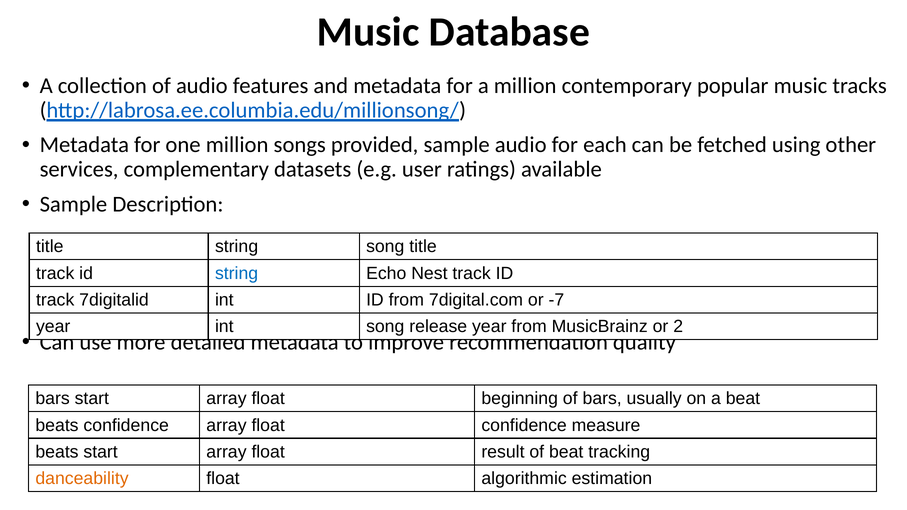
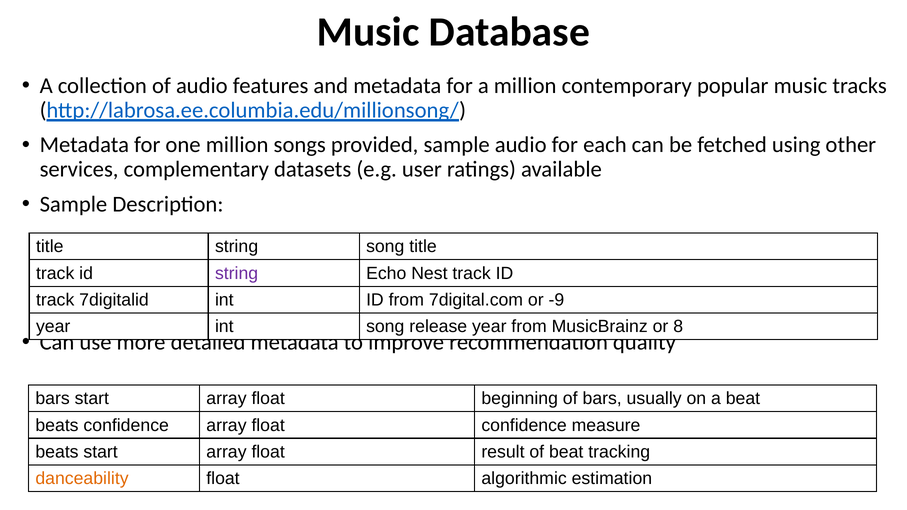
string at (237, 273) colour: blue -> purple
-7: -7 -> -9
2: 2 -> 8
